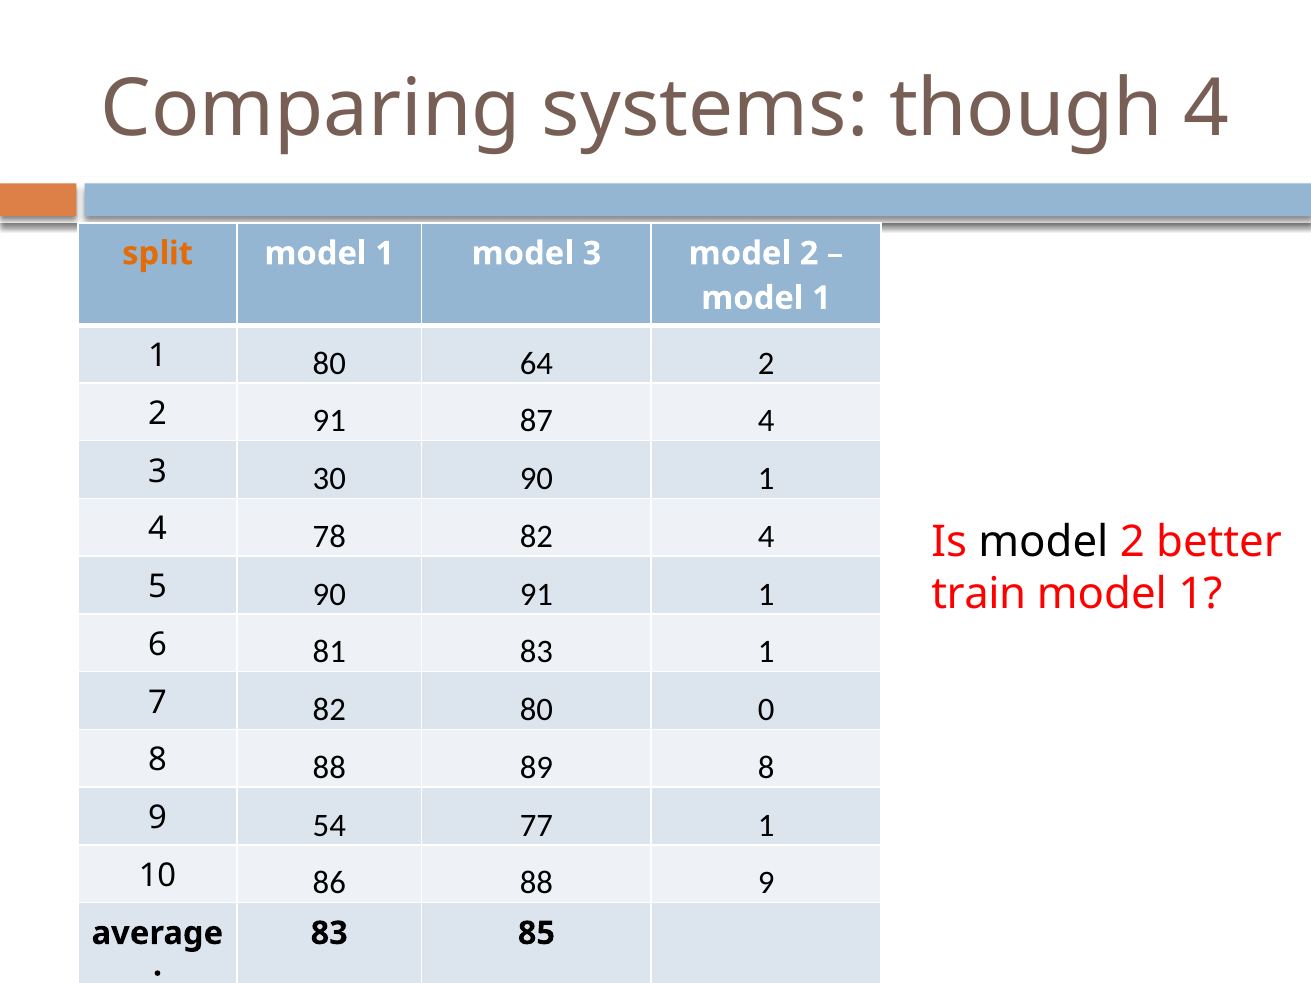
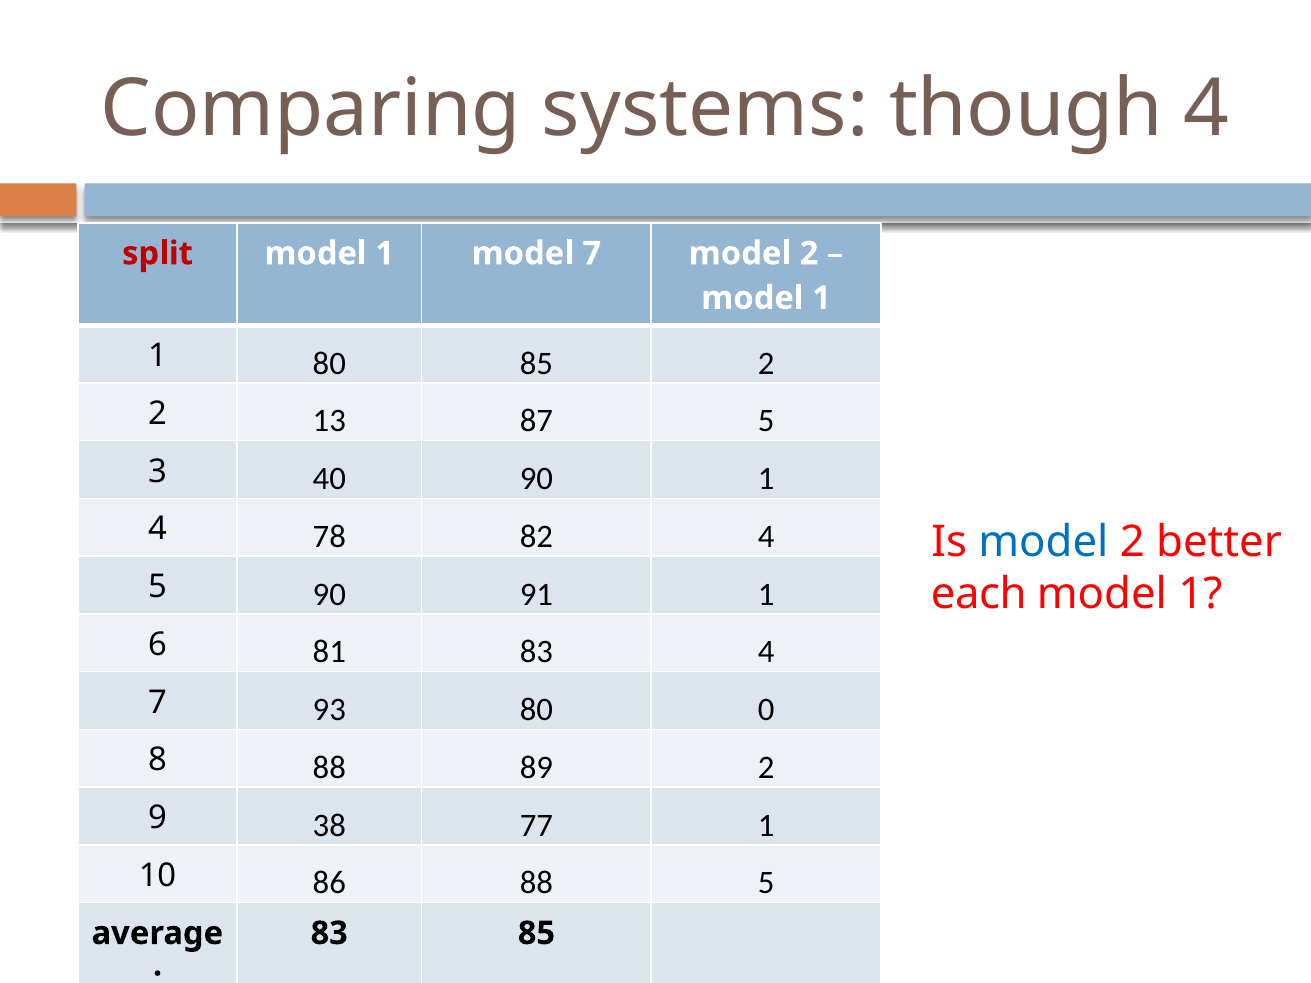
split colour: orange -> red
model 3: 3 -> 7
80 64: 64 -> 85
2 91: 91 -> 13
87 4: 4 -> 5
30: 30 -> 40
model at (1043, 542) colour: black -> blue
train: train -> each
83 1: 1 -> 4
7 82: 82 -> 93
89 8: 8 -> 2
54: 54 -> 38
88 9: 9 -> 5
